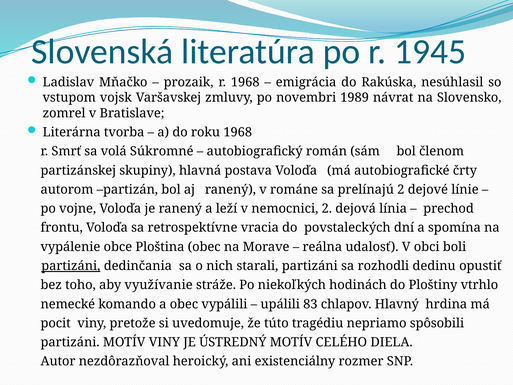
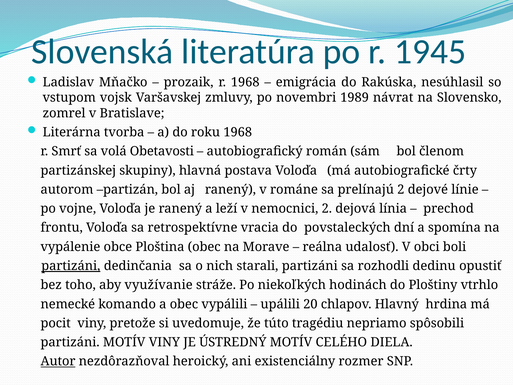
Súkromné: Súkromné -> Obetavosti
83: 83 -> 20
Autor underline: none -> present
